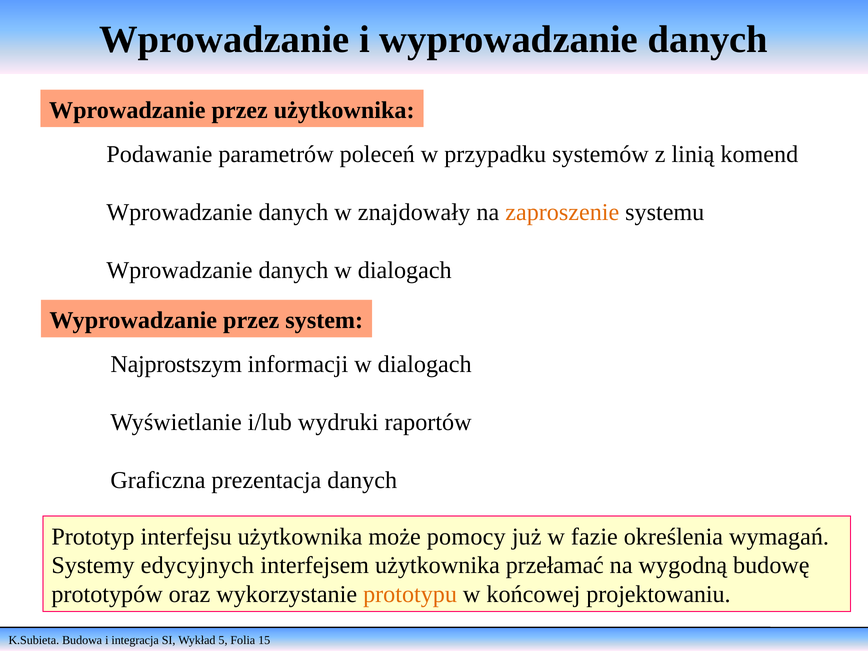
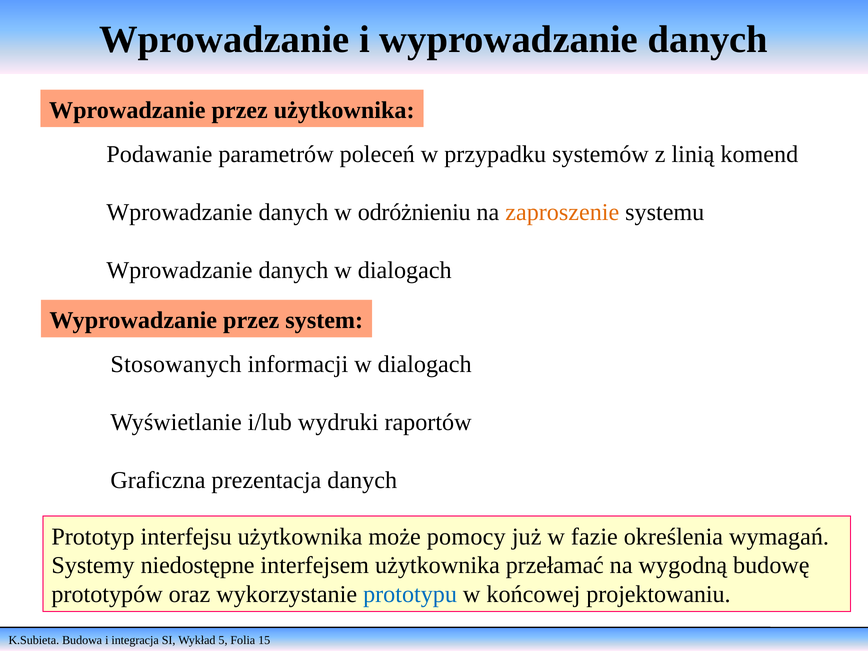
znajdowały: znajdowały -> odróżnieniu
Najprostszym: Najprostszym -> Stosowanych
edycyjnych: edycyjnych -> niedostępne
prototypu colour: orange -> blue
